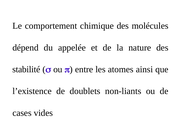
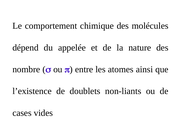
stabilité: stabilité -> nombre
